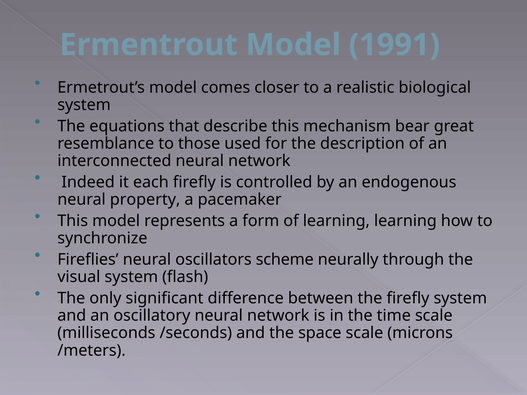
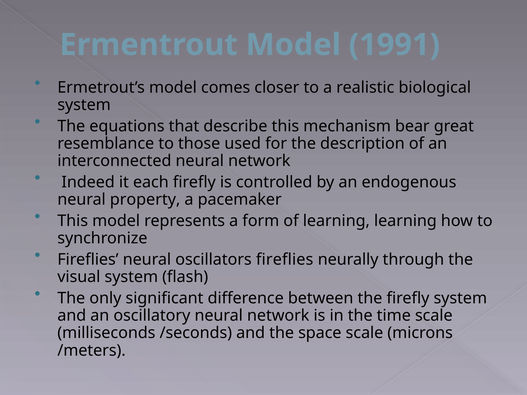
oscillators scheme: scheme -> fireflies
